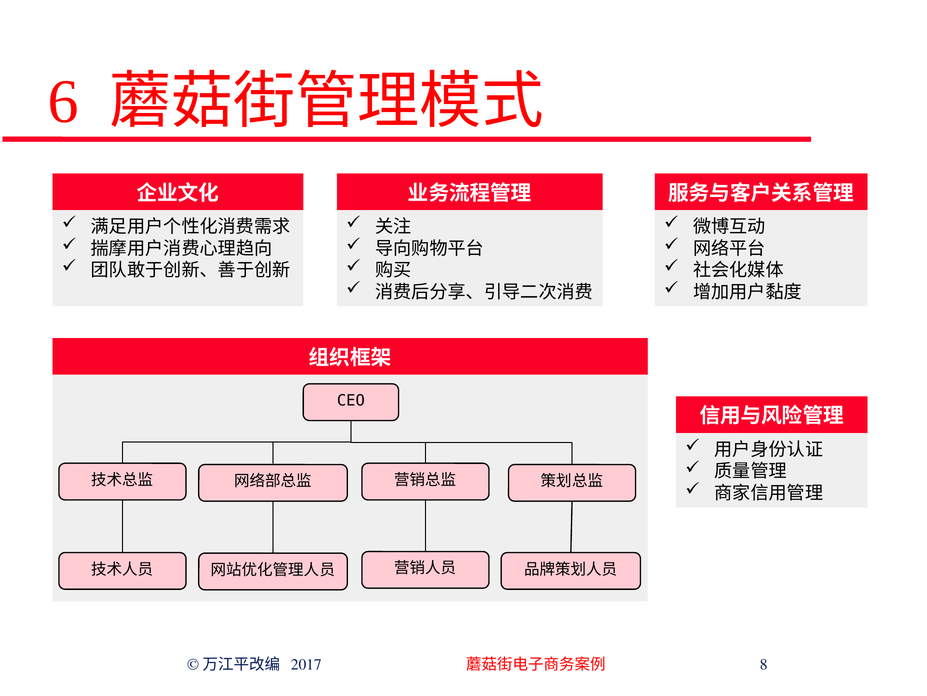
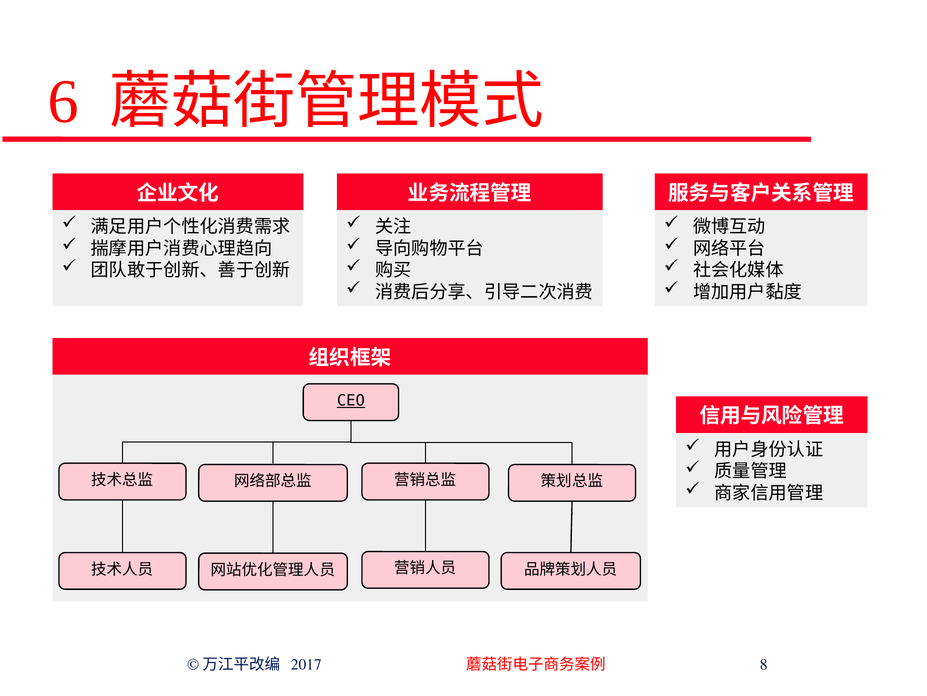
CEO underline: none -> present
